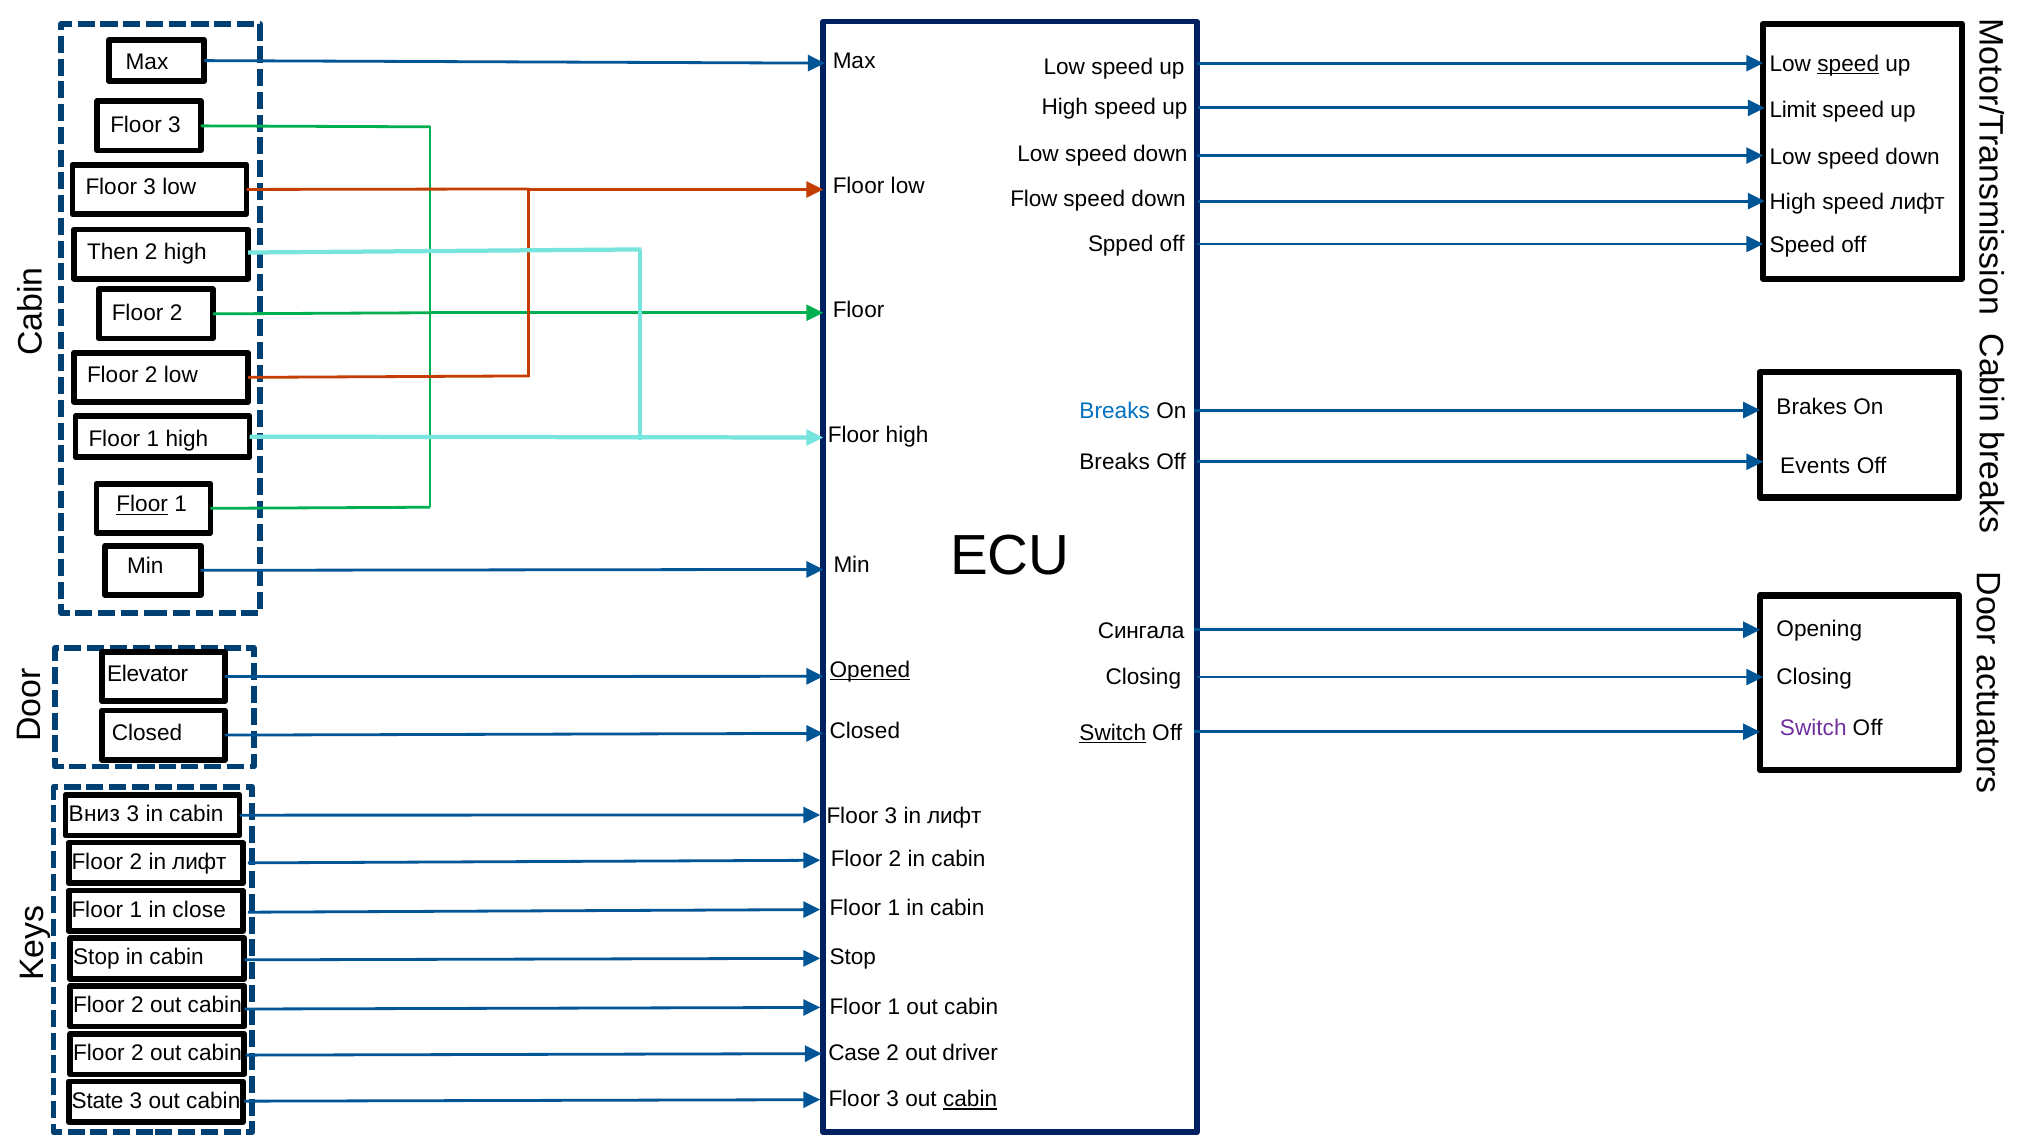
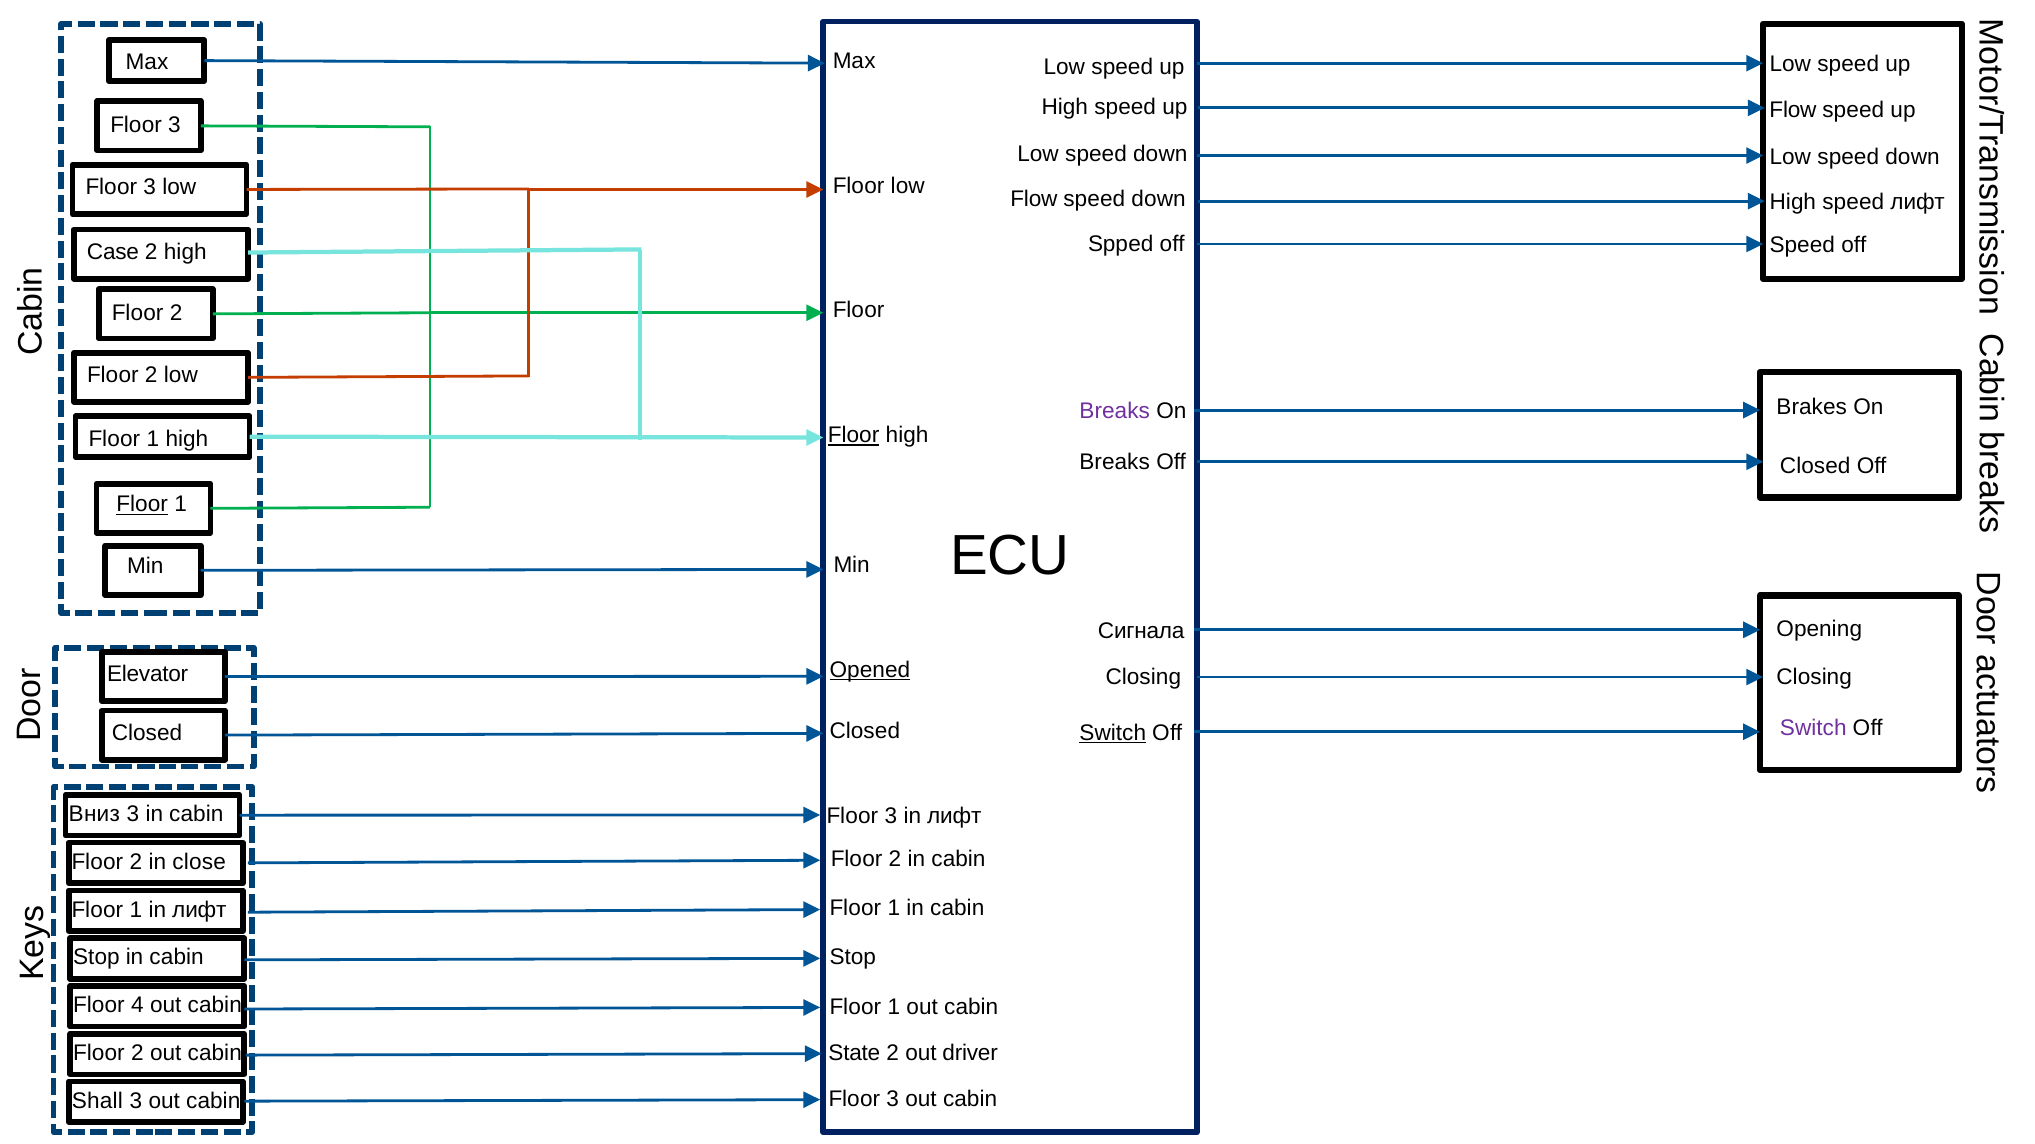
speed at (1848, 64) underline: present -> none
Limit at (1793, 110): Limit -> Flow
Then: Then -> Case
Breaks at (1115, 412) colour: blue -> purple
Floor at (854, 436) underline: none -> present
Events at (1815, 466): Events -> Closed
Сингала: Сингала -> Сигнала
2 in лифт: лифт -> close
1 in close: close -> лифт
2 at (137, 1006): 2 -> 4
Case: Case -> State
cabin at (970, 1100) underline: present -> none
State: State -> Shall
